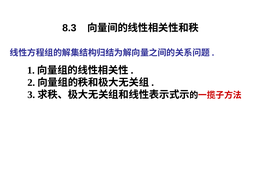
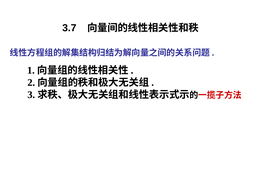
8.3: 8.3 -> 3.7
